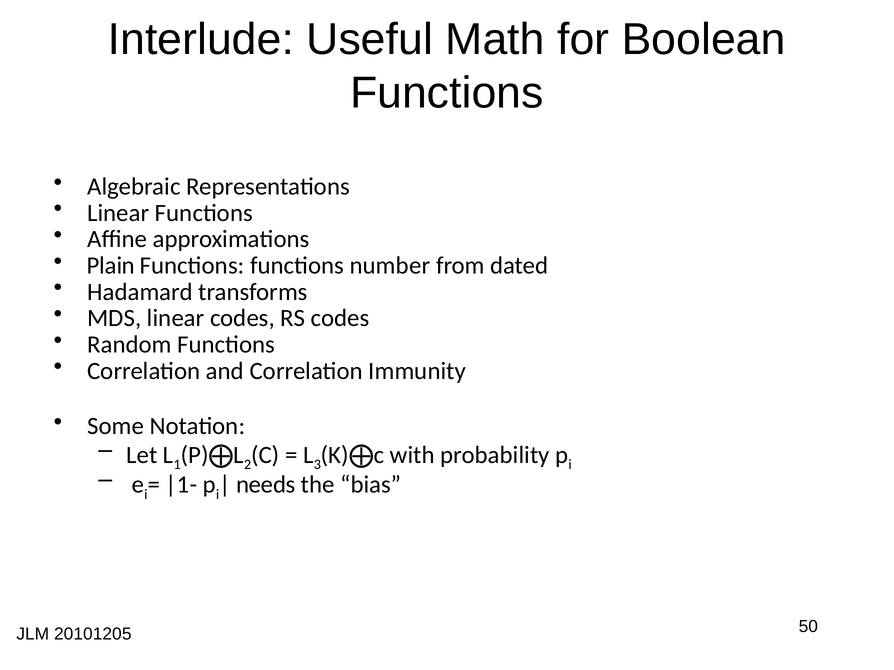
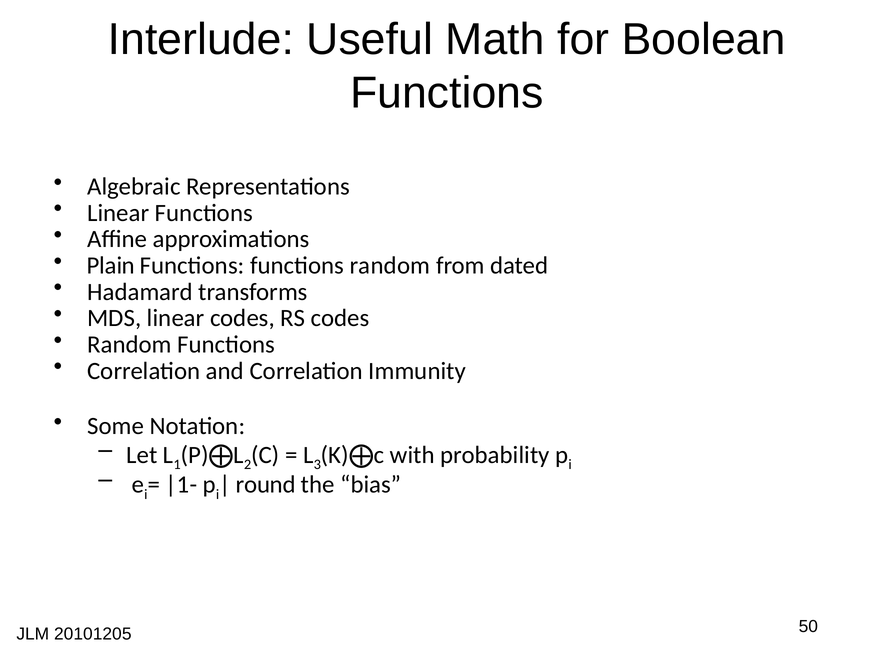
functions number: number -> random
needs: needs -> round
